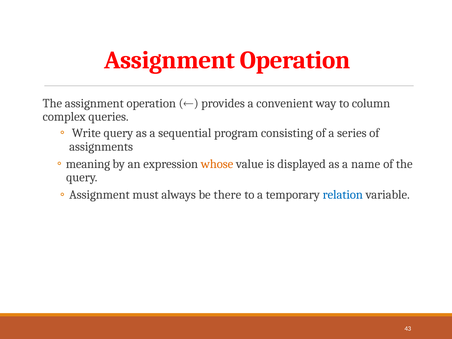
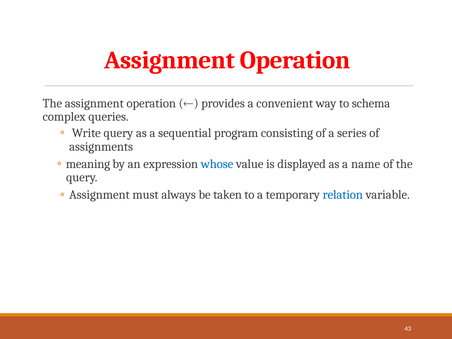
column: column -> schema
whose colour: orange -> blue
there: there -> taken
